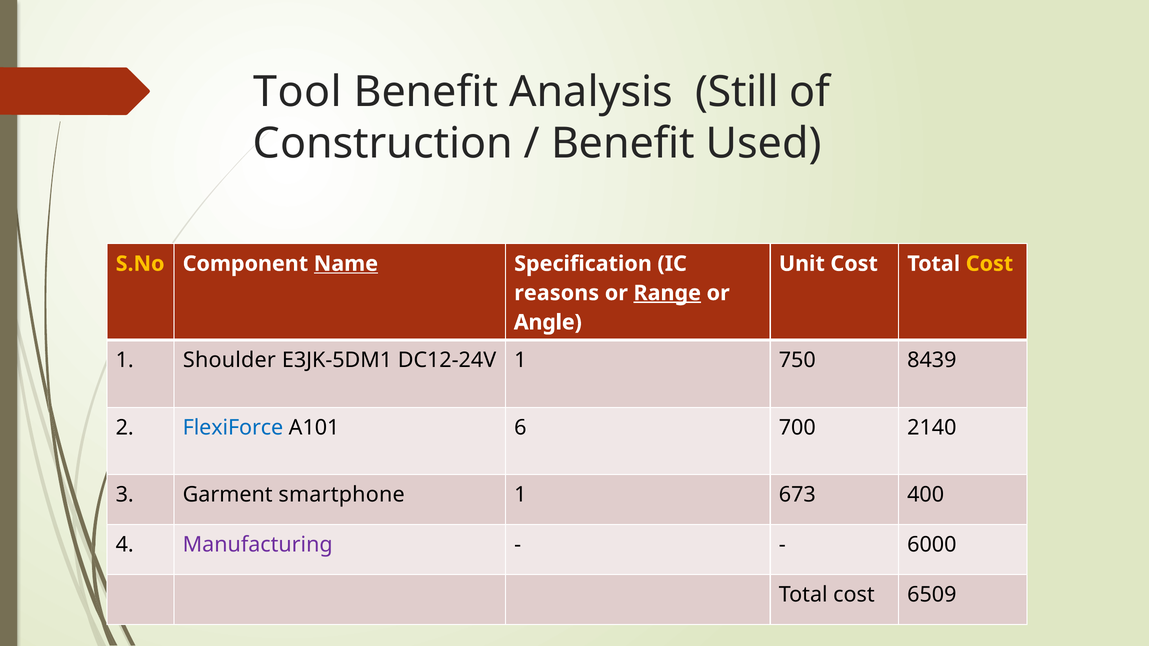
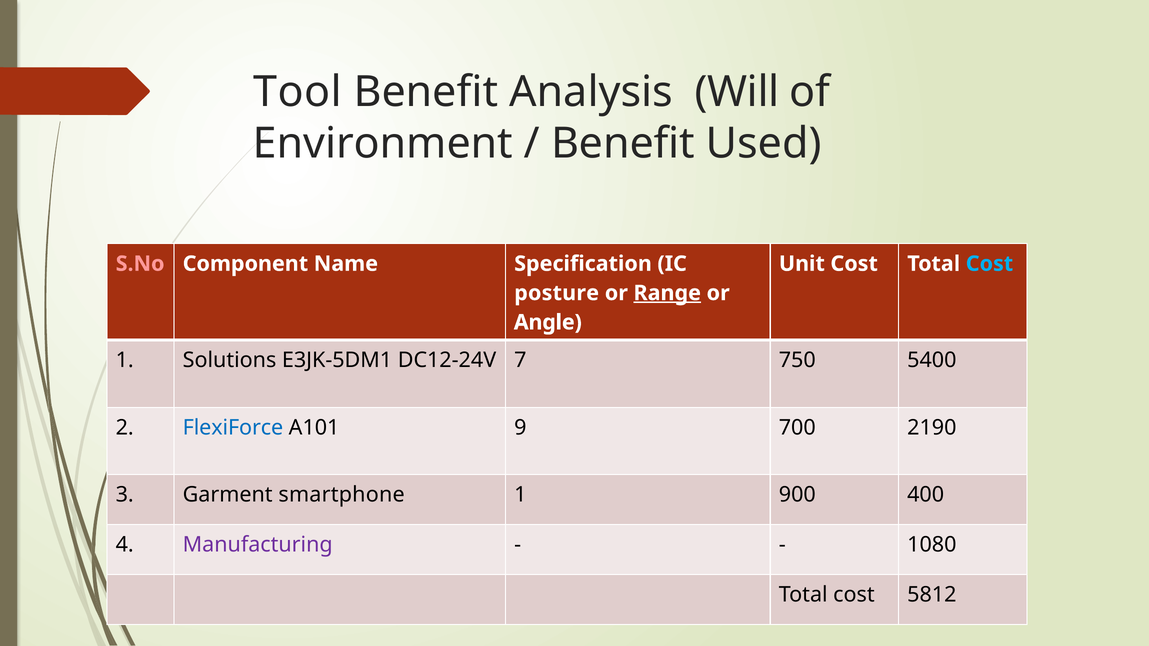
Still: Still -> Will
Construction: Construction -> Environment
S.No colour: yellow -> pink
Name underline: present -> none
Cost at (989, 264) colour: yellow -> light blue
reasons: reasons -> posture
Shoulder: Shoulder -> Solutions
DC12-24V 1: 1 -> 7
8439: 8439 -> 5400
6: 6 -> 9
2140: 2140 -> 2190
673: 673 -> 900
6000: 6000 -> 1080
6509: 6509 -> 5812
